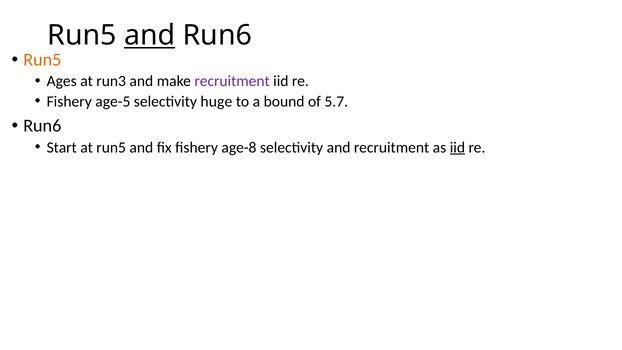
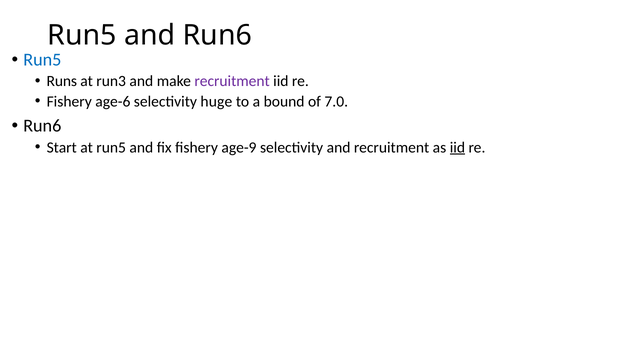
and at (150, 35) underline: present -> none
Run5 at (42, 60) colour: orange -> blue
Ages: Ages -> Runs
age-5: age-5 -> age-6
5.7: 5.7 -> 7.0
age-8: age-8 -> age-9
